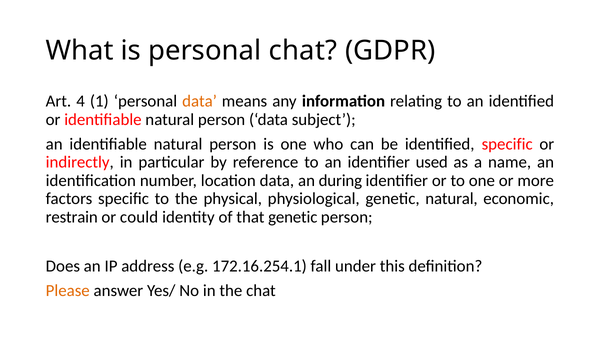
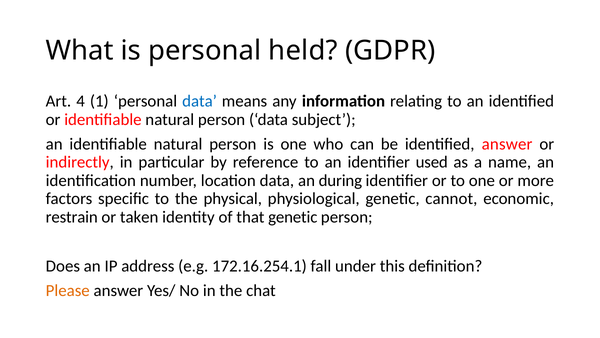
personal chat: chat -> held
data at (200, 101) colour: orange -> blue
identified specific: specific -> answer
genetic natural: natural -> cannot
could: could -> taken
